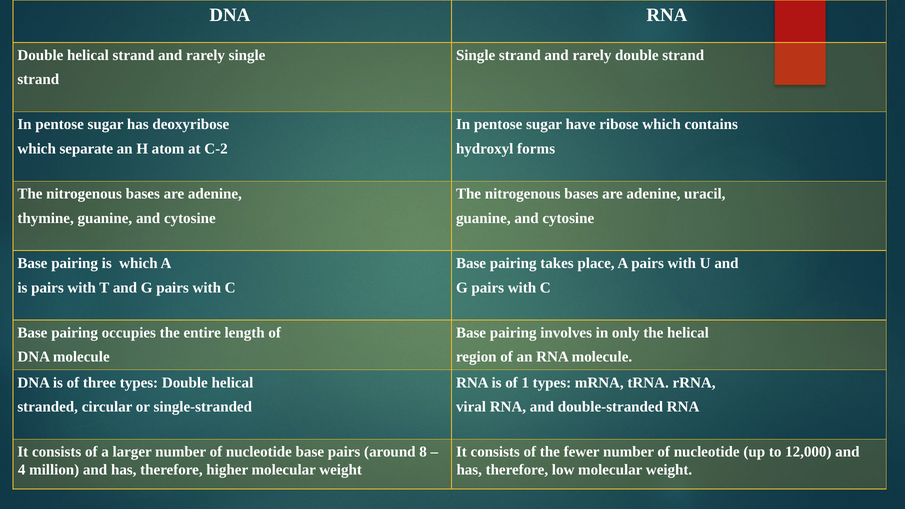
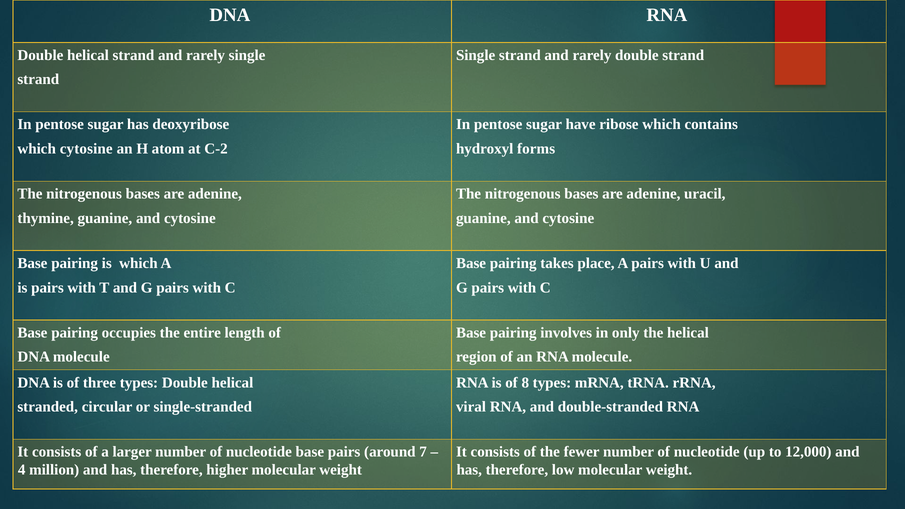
which separate: separate -> cytosine
1: 1 -> 8
8: 8 -> 7
